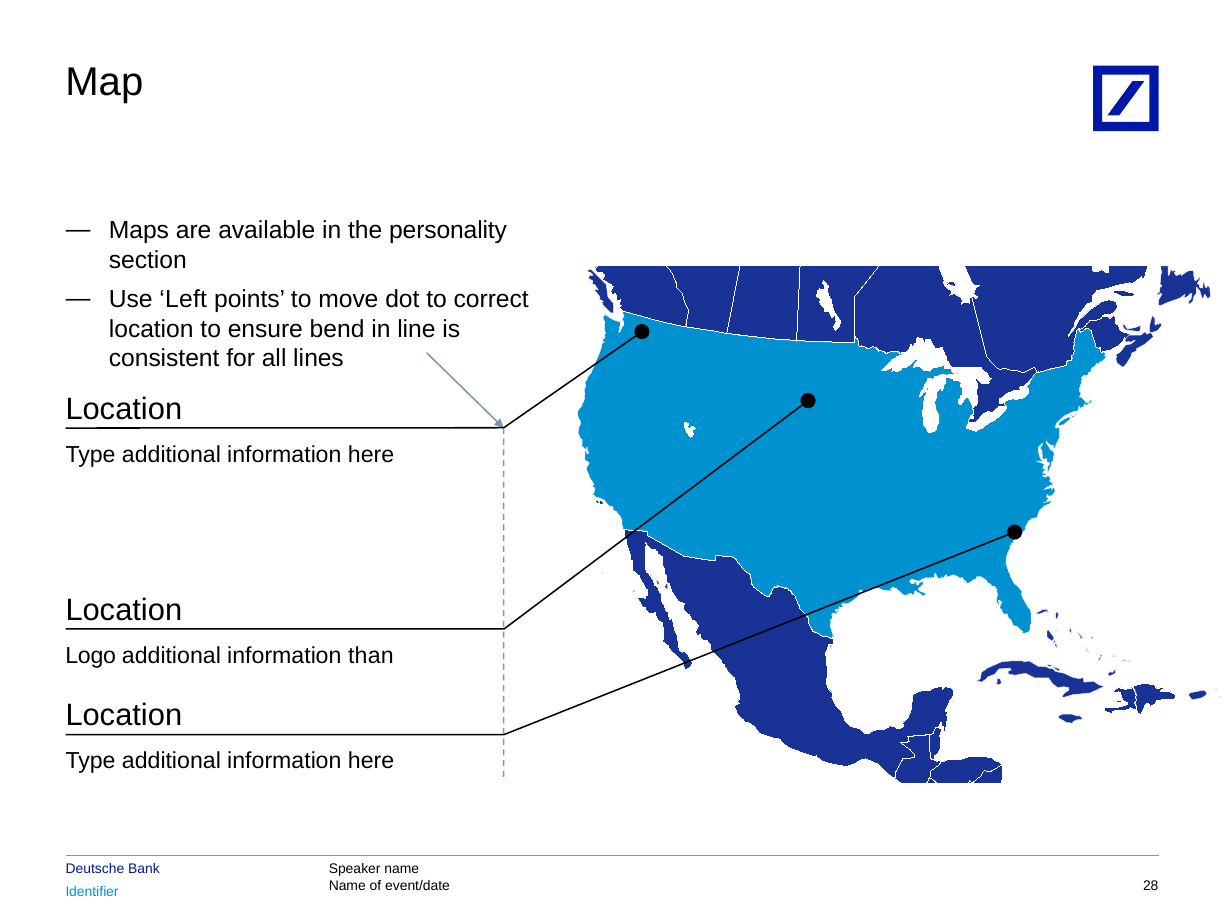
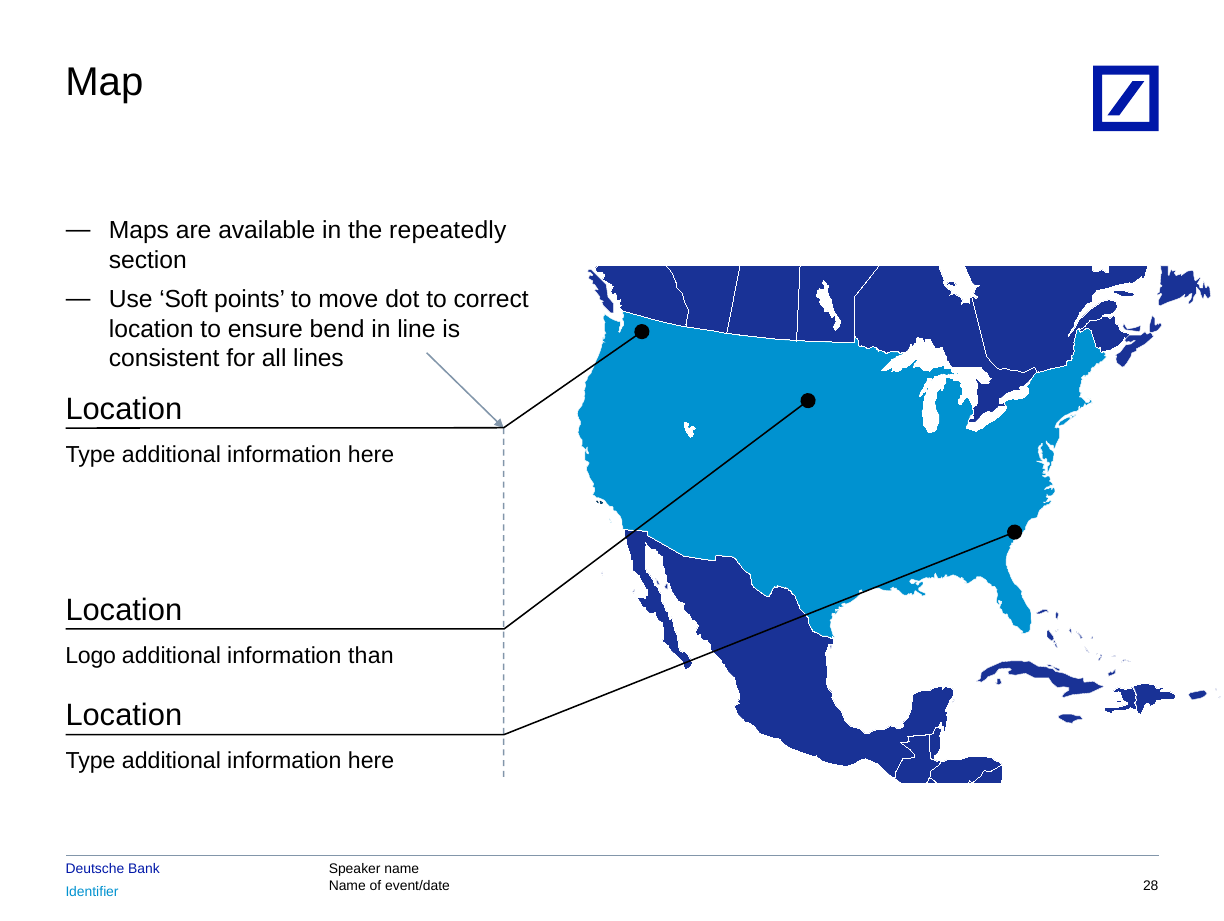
personality: personality -> repeatedly
Left: Left -> Soft
